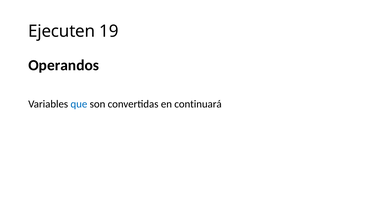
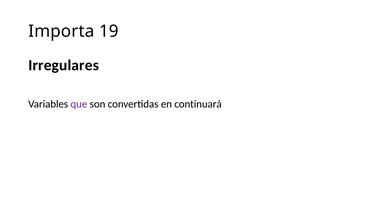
Ejecuten: Ejecuten -> Importa
Operandos: Operandos -> Irregulares
que colour: blue -> purple
